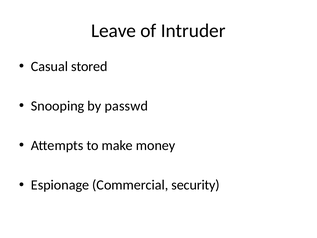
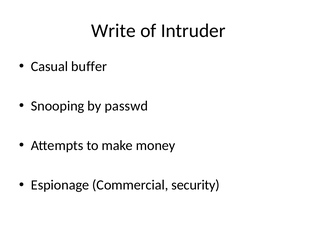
Leave: Leave -> Write
stored: stored -> buffer
